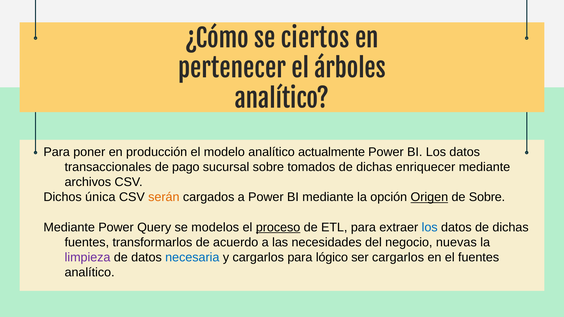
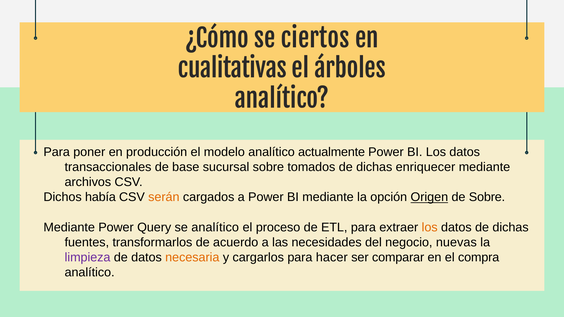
pertenecer: pertenecer -> cualitativas
pago: pago -> base
única: única -> había
se modelos: modelos -> analítico
proceso underline: present -> none
los at (430, 227) colour: blue -> orange
necesaria colour: blue -> orange
lógico: lógico -> hacer
ser cargarlos: cargarlos -> comparar
el fuentes: fuentes -> compra
